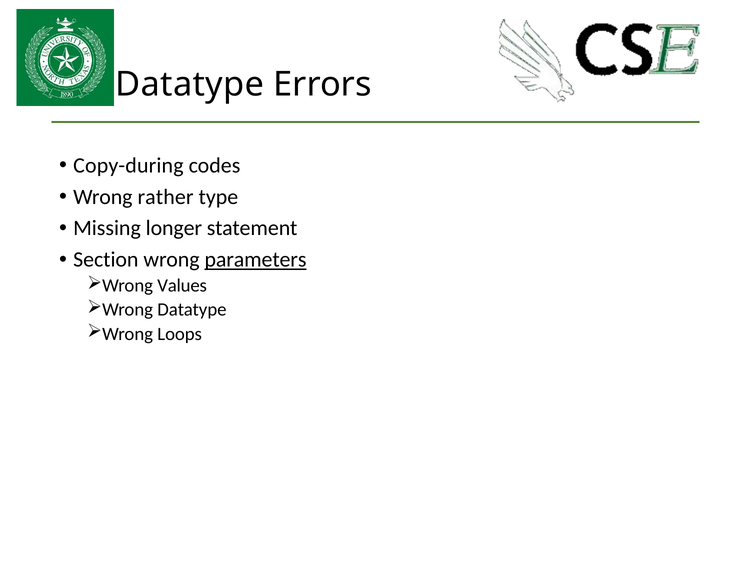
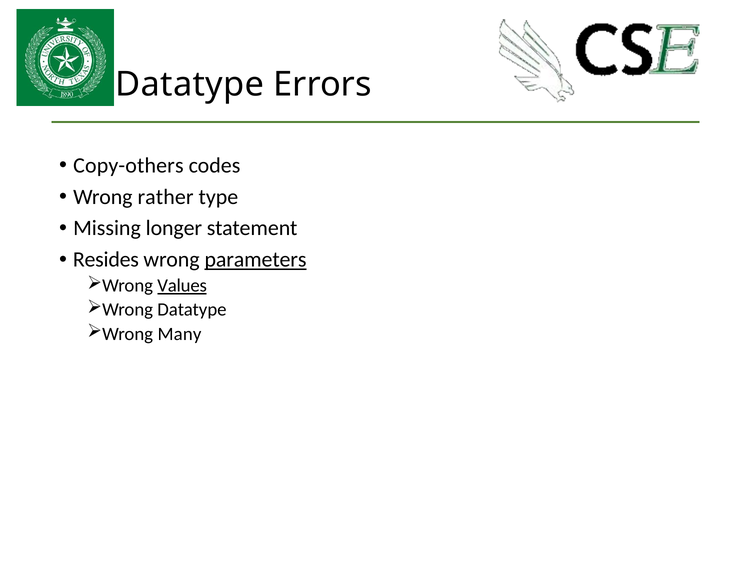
Copy-during: Copy-during -> Copy-others
Section: Section -> Resides
Values underline: none -> present
Loops: Loops -> Many
